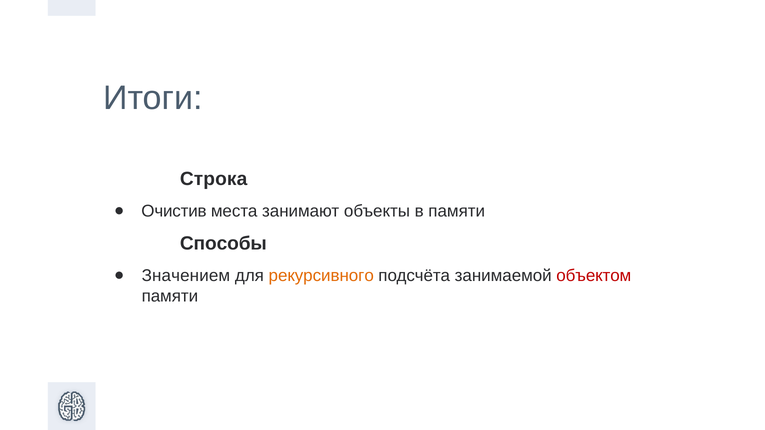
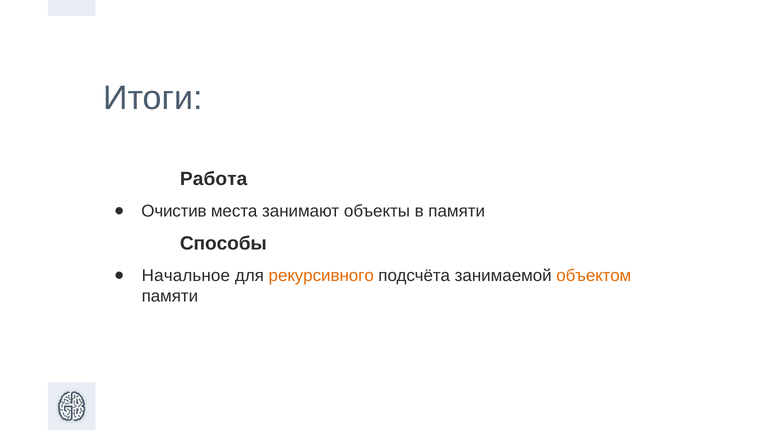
Строка: Строка -> Работа
Значением: Значением -> Начальное
объектом colour: red -> orange
